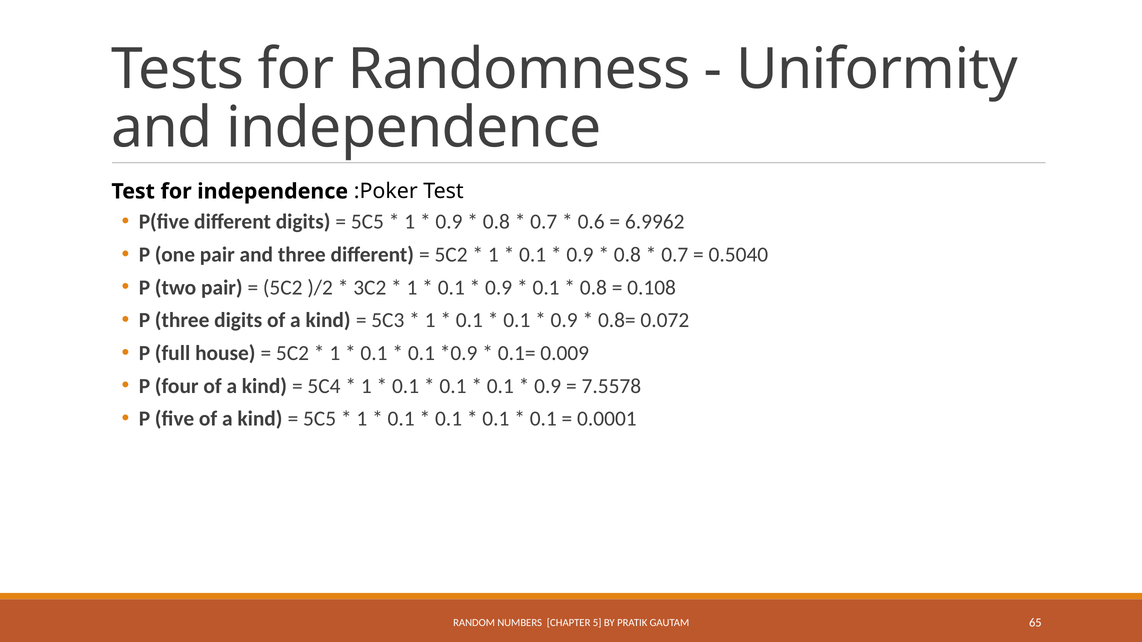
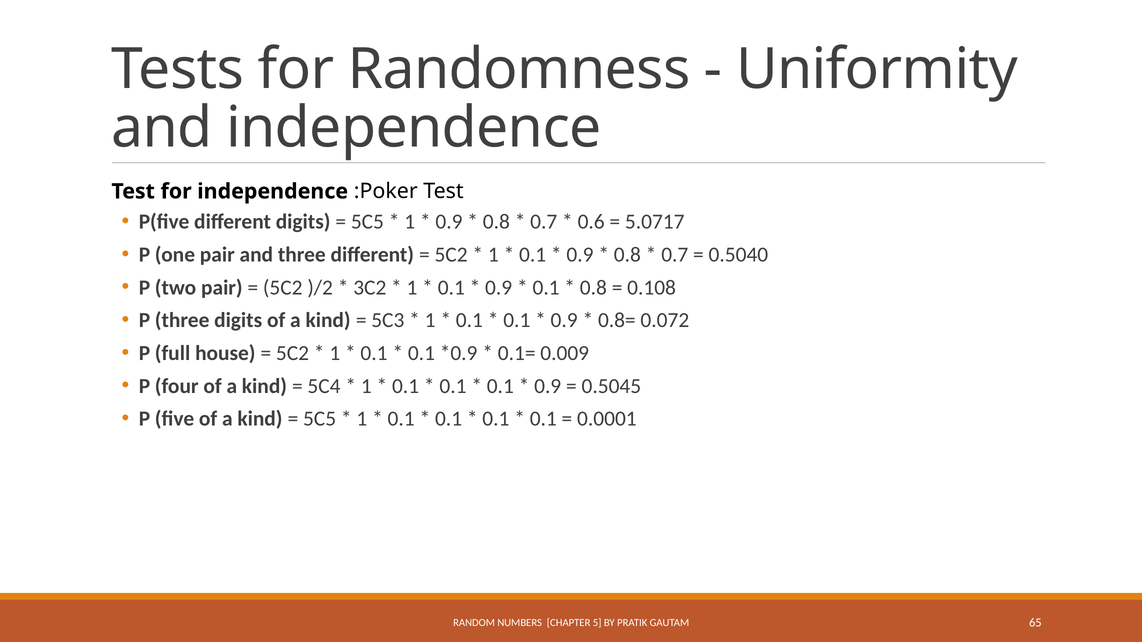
6.9962: 6.9962 -> 5.0717
7.5578: 7.5578 -> 0.5045
